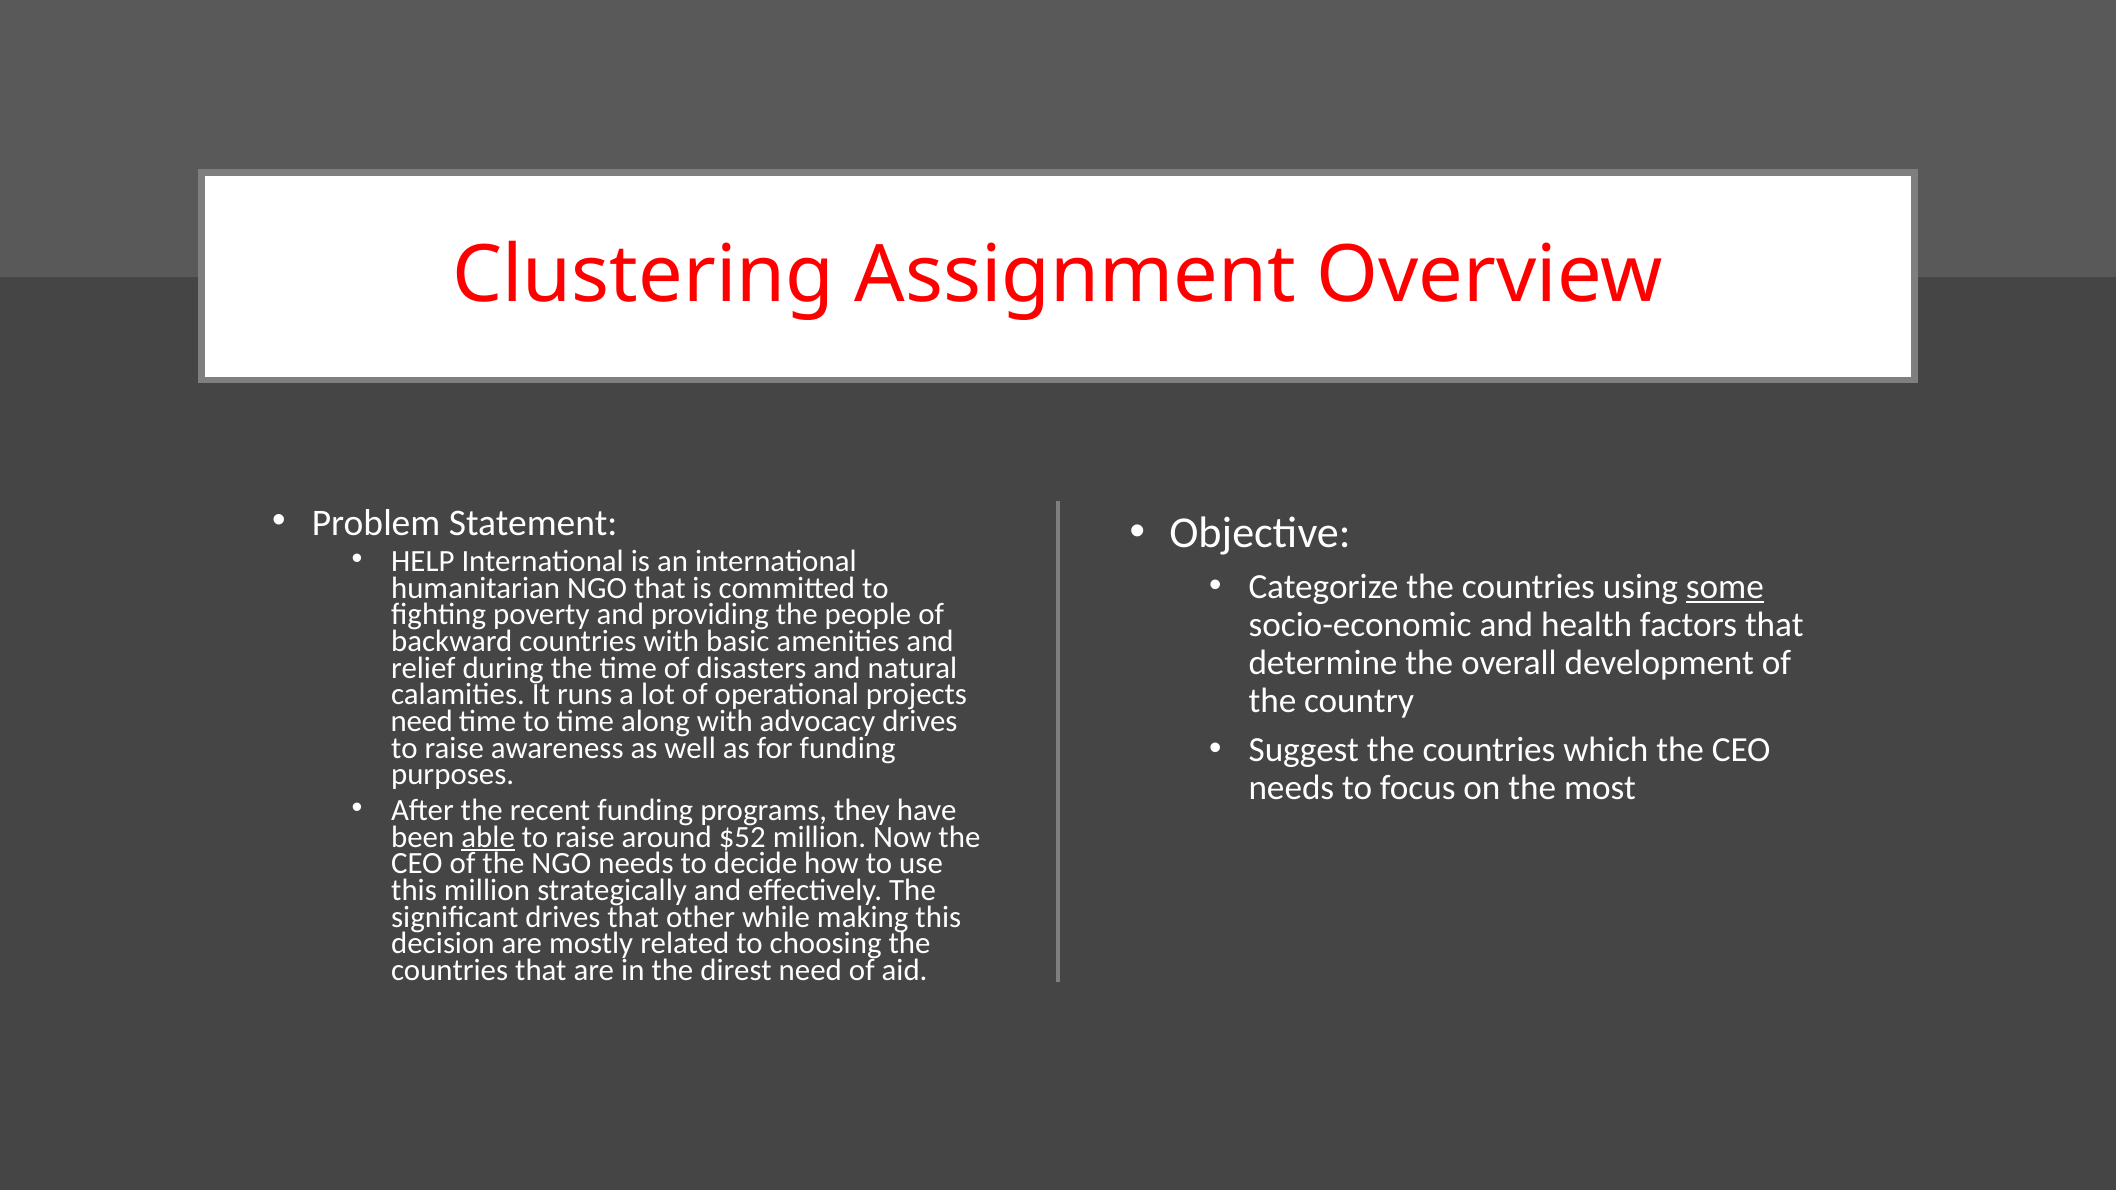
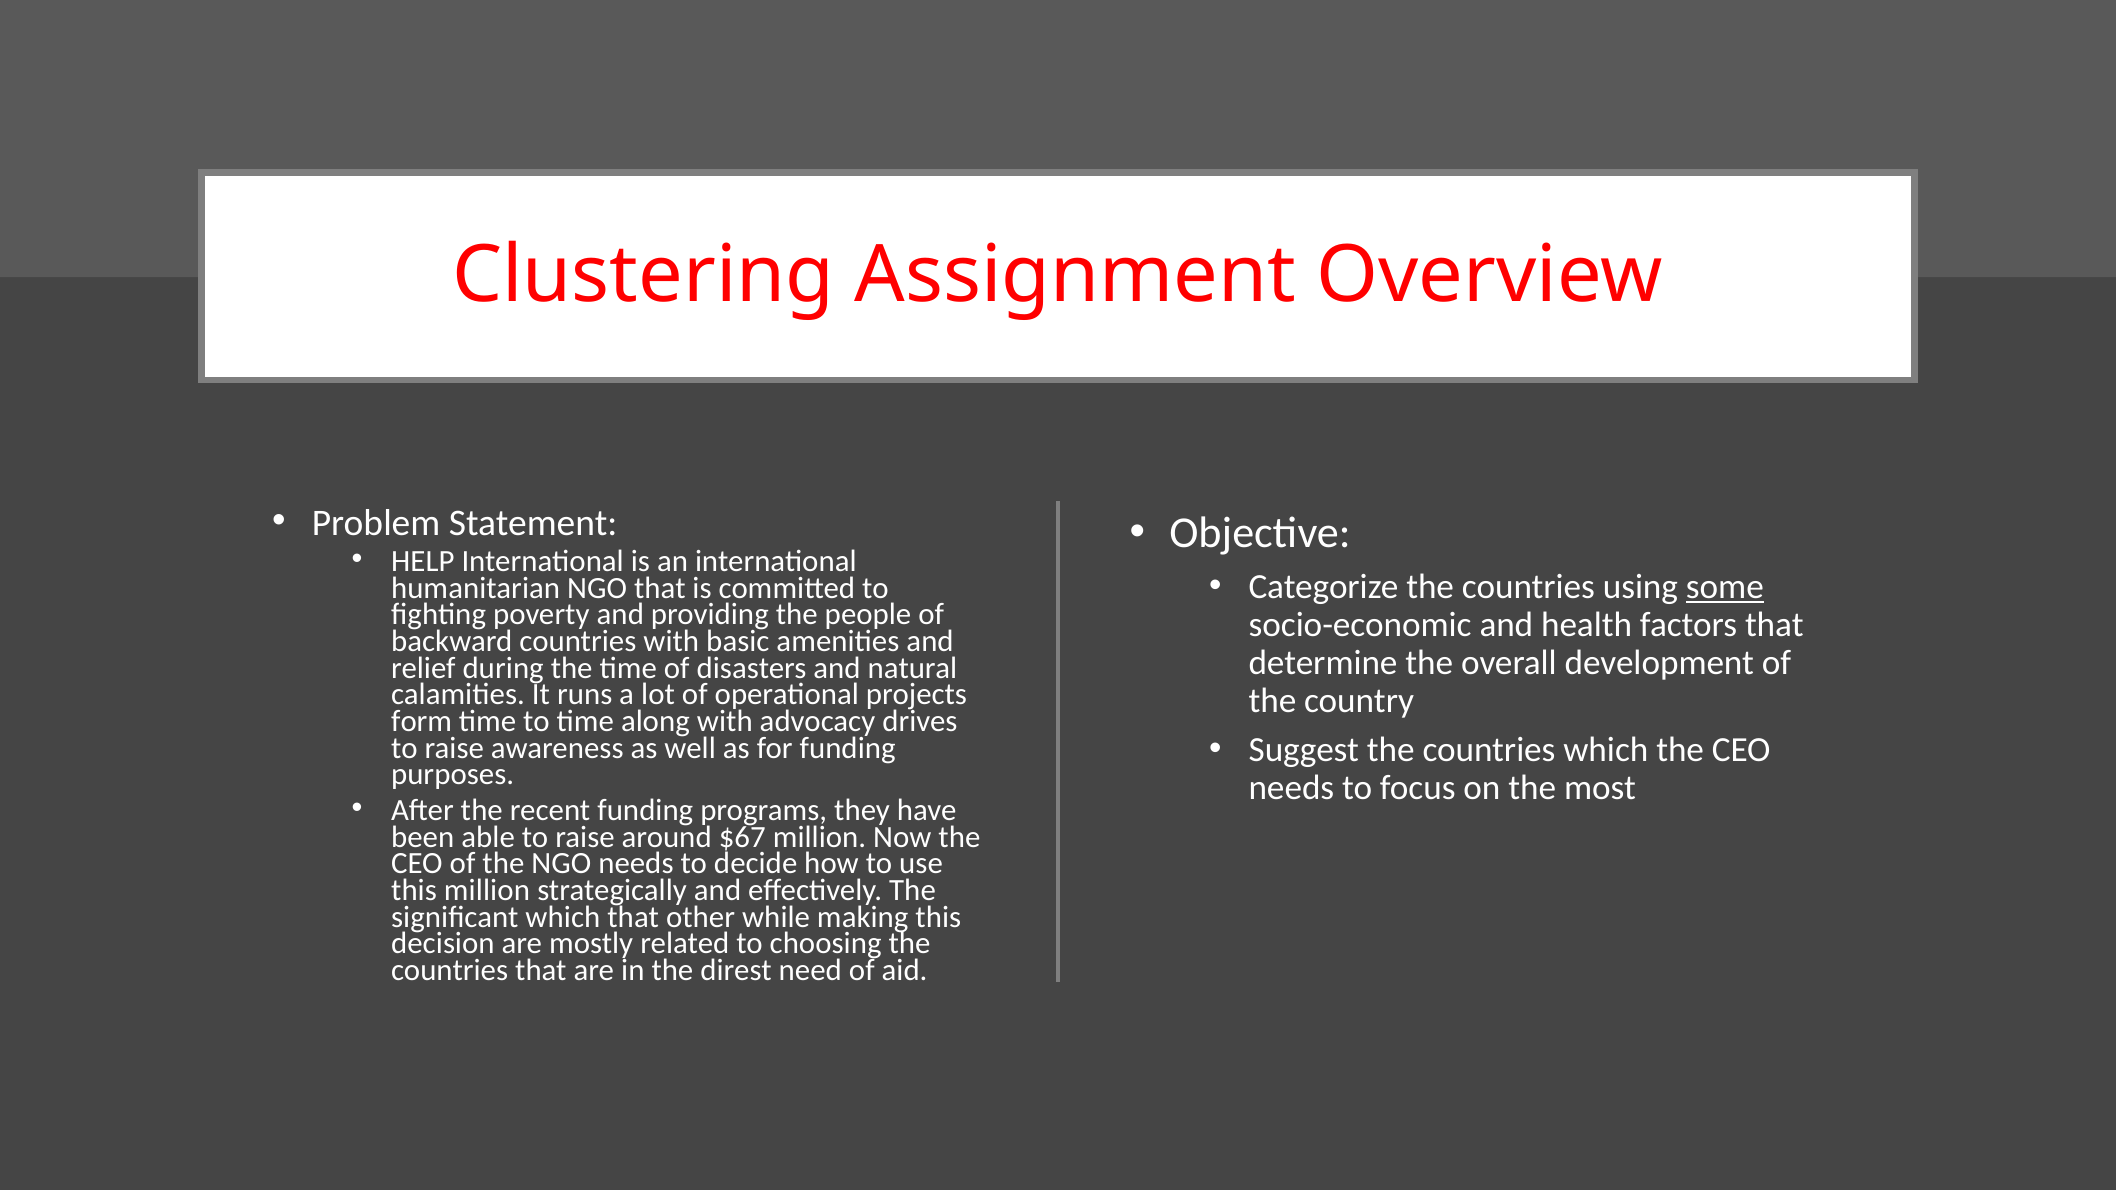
need at (422, 722): need -> form
able underline: present -> none
$52: $52 -> $67
significant drives: drives -> which
